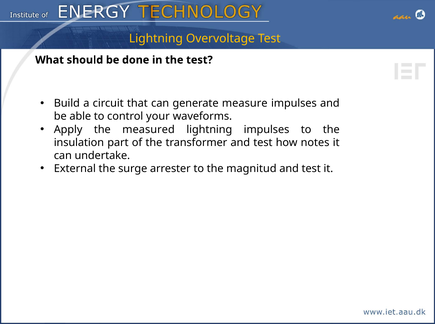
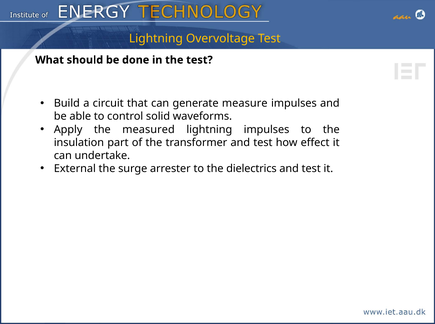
your: your -> solid
notes: notes -> effect
magnitud: magnitud -> dielectrics
